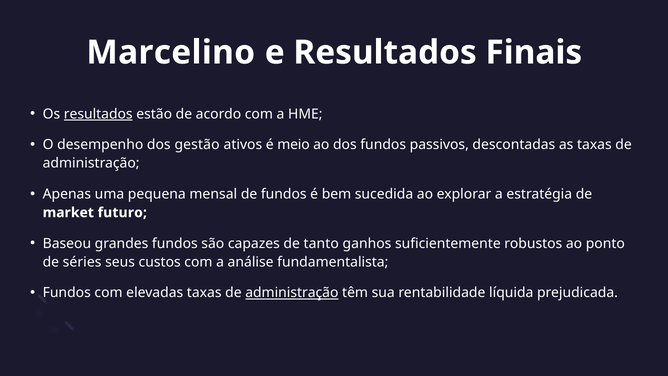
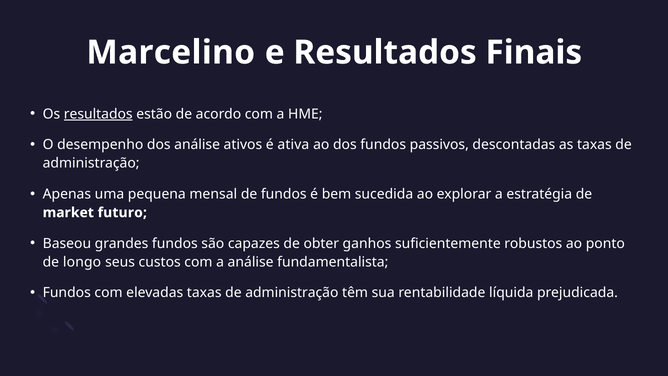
dos gestão: gestão -> análise
meio: meio -> ativa
tanto: tanto -> obter
séries: séries -> longo
administração at (292, 293) underline: present -> none
